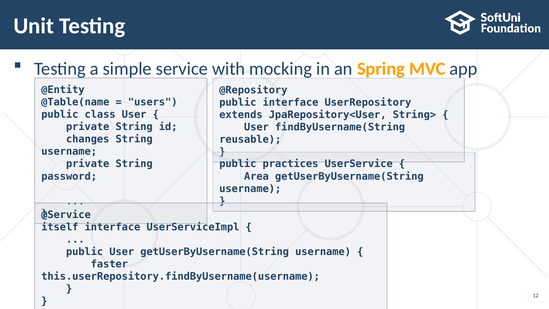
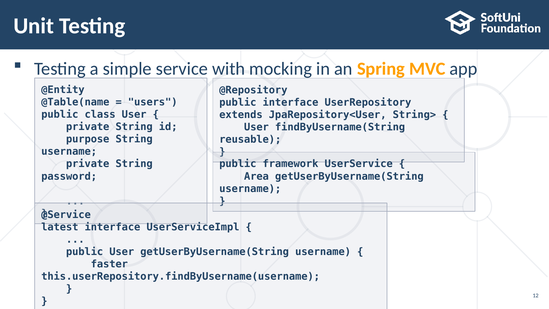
changes: changes -> purpose
practices: practices -> framework
itself: itself -> latest
